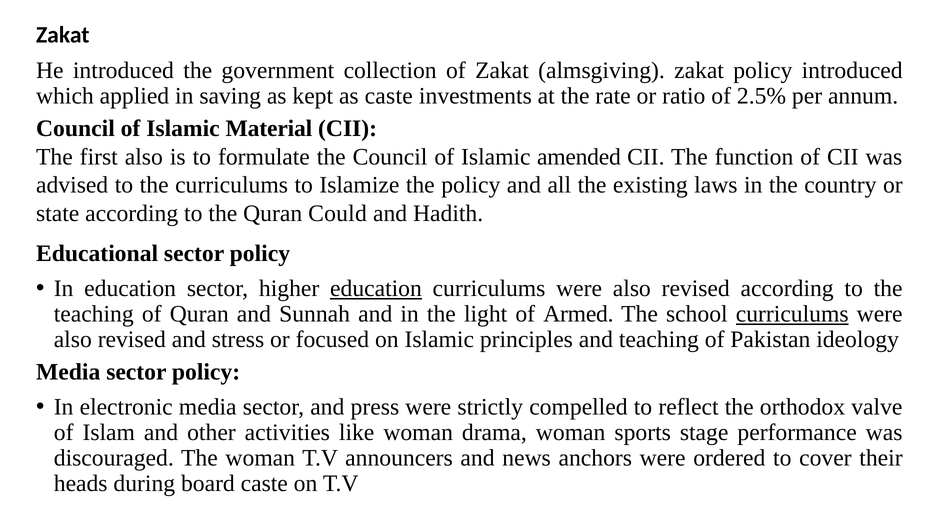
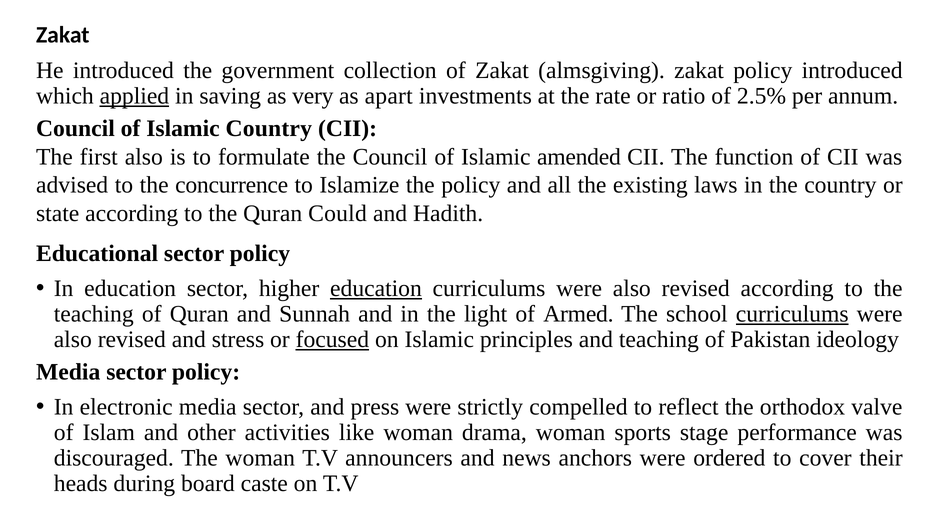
applied underline: none -> present
kept: kept -> very
as caste: caste -> apart
Islamic Material: Material -> Country
the curriculums: curriculums -> concurrence
focused underline: none -> present
